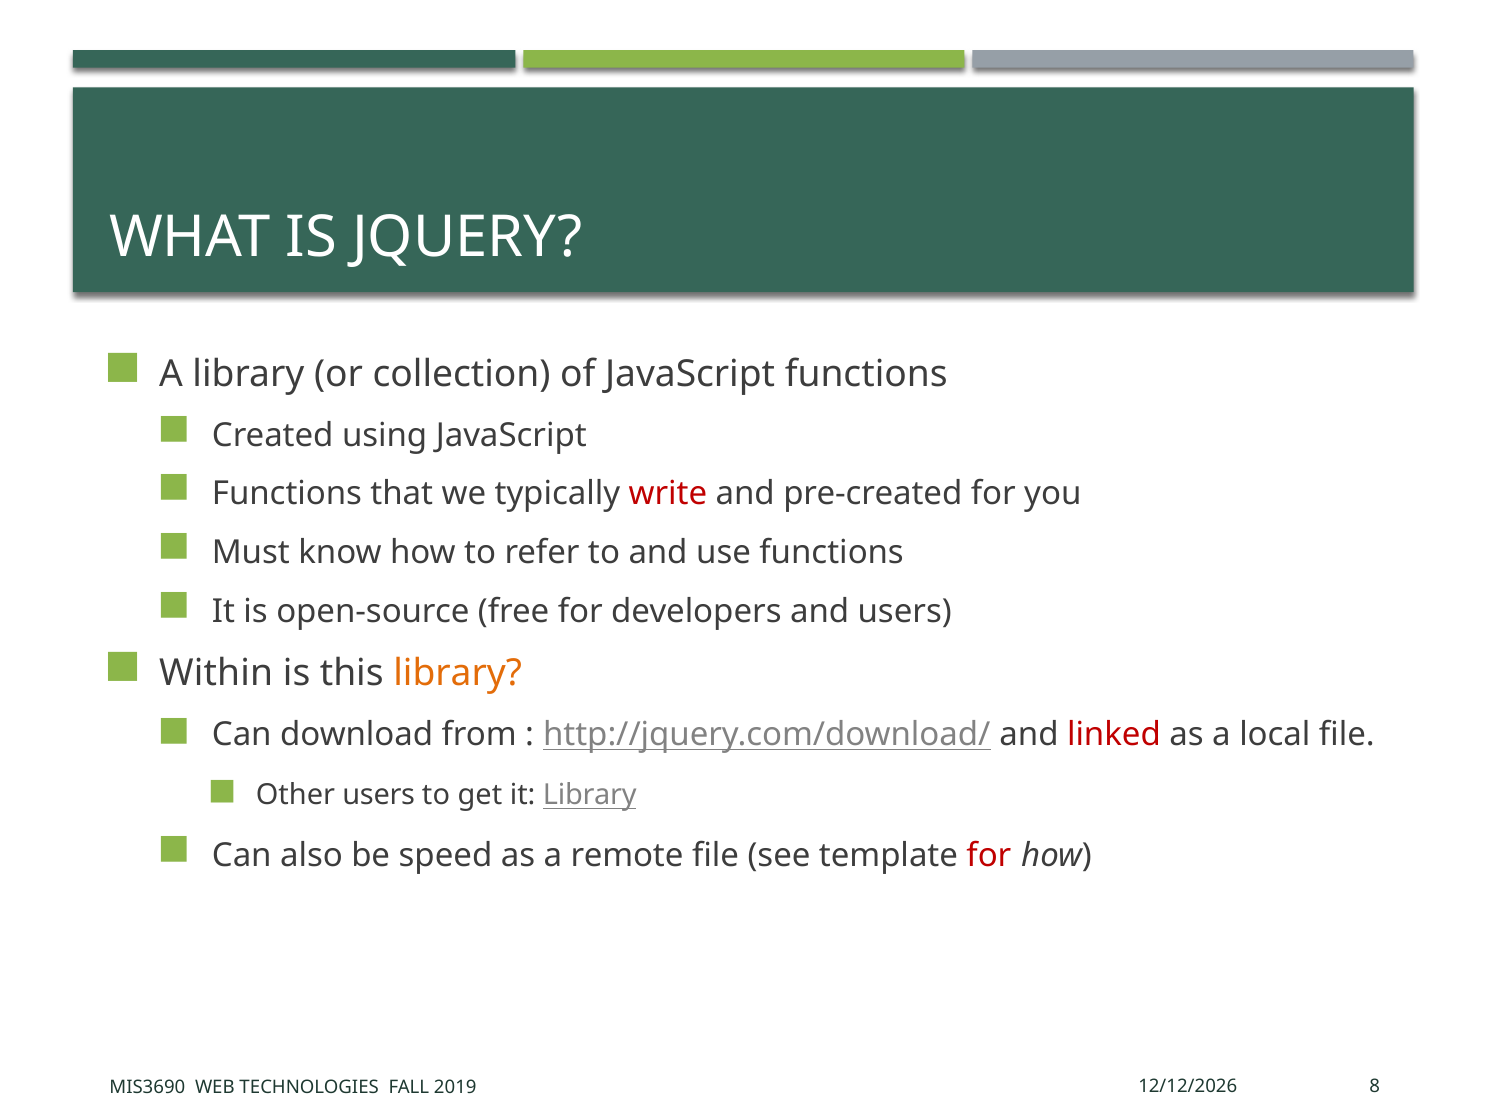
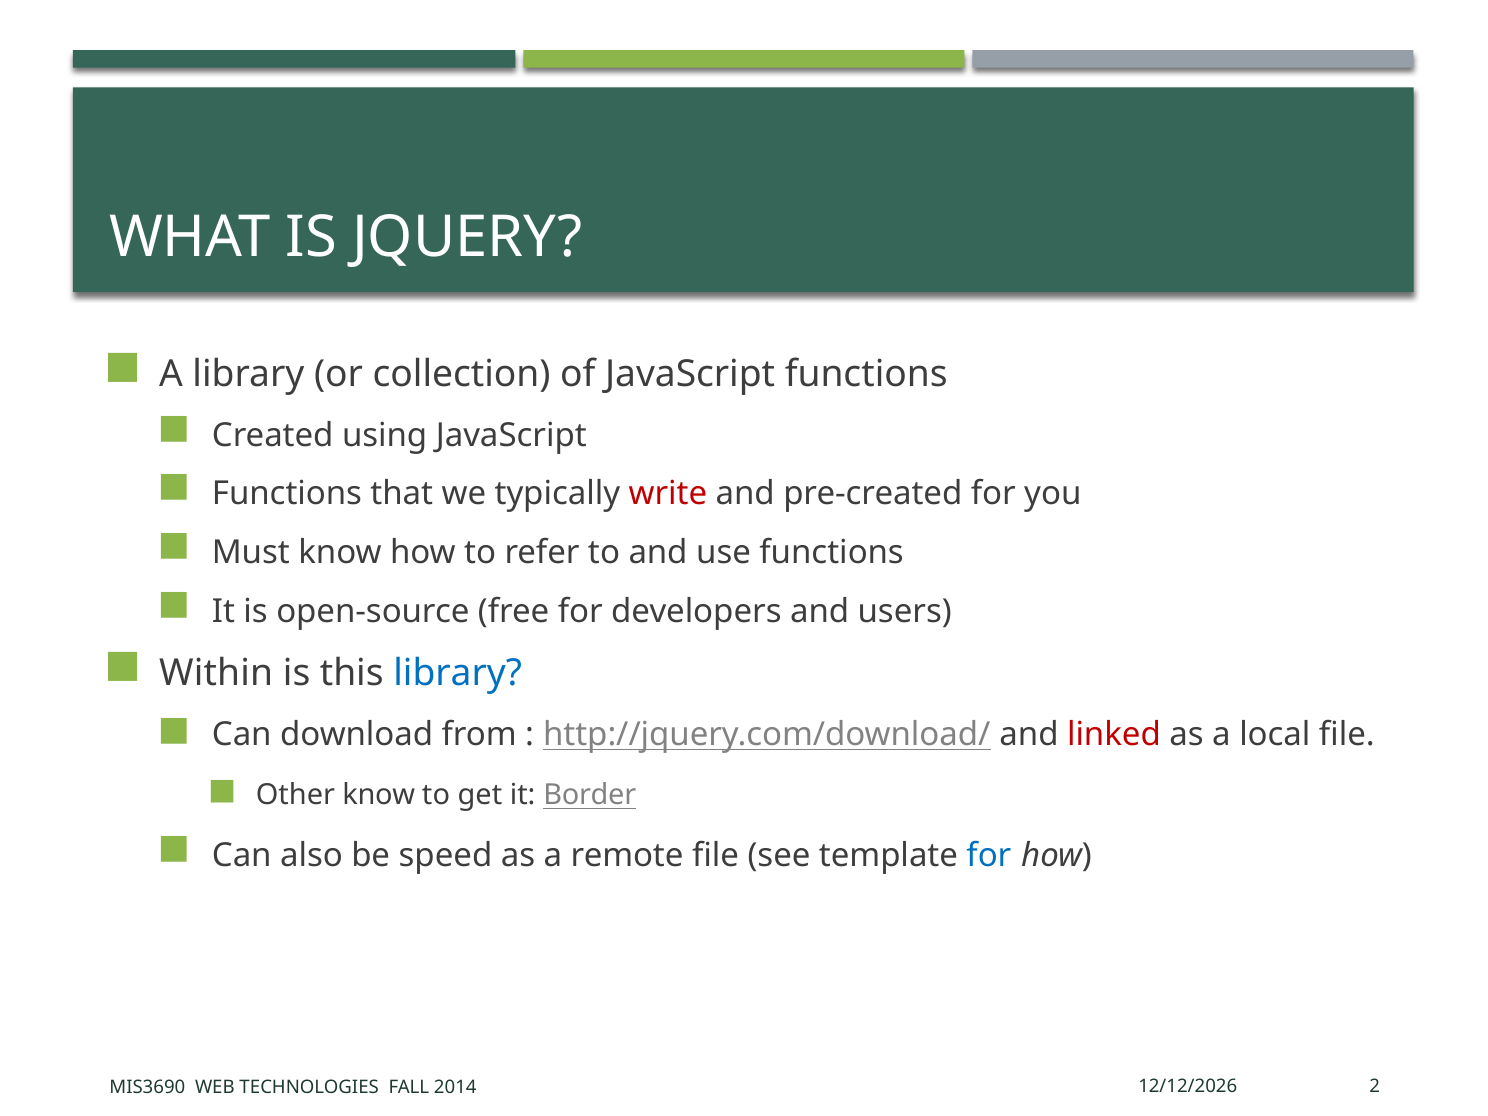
library at (458, 674) colour: orange -> blue
Other users: users -> know
it Library: Library -> Border
for at (989, 856) colour: red -> blue
8: 8 -> 2
2019: 2019 -> 2014
